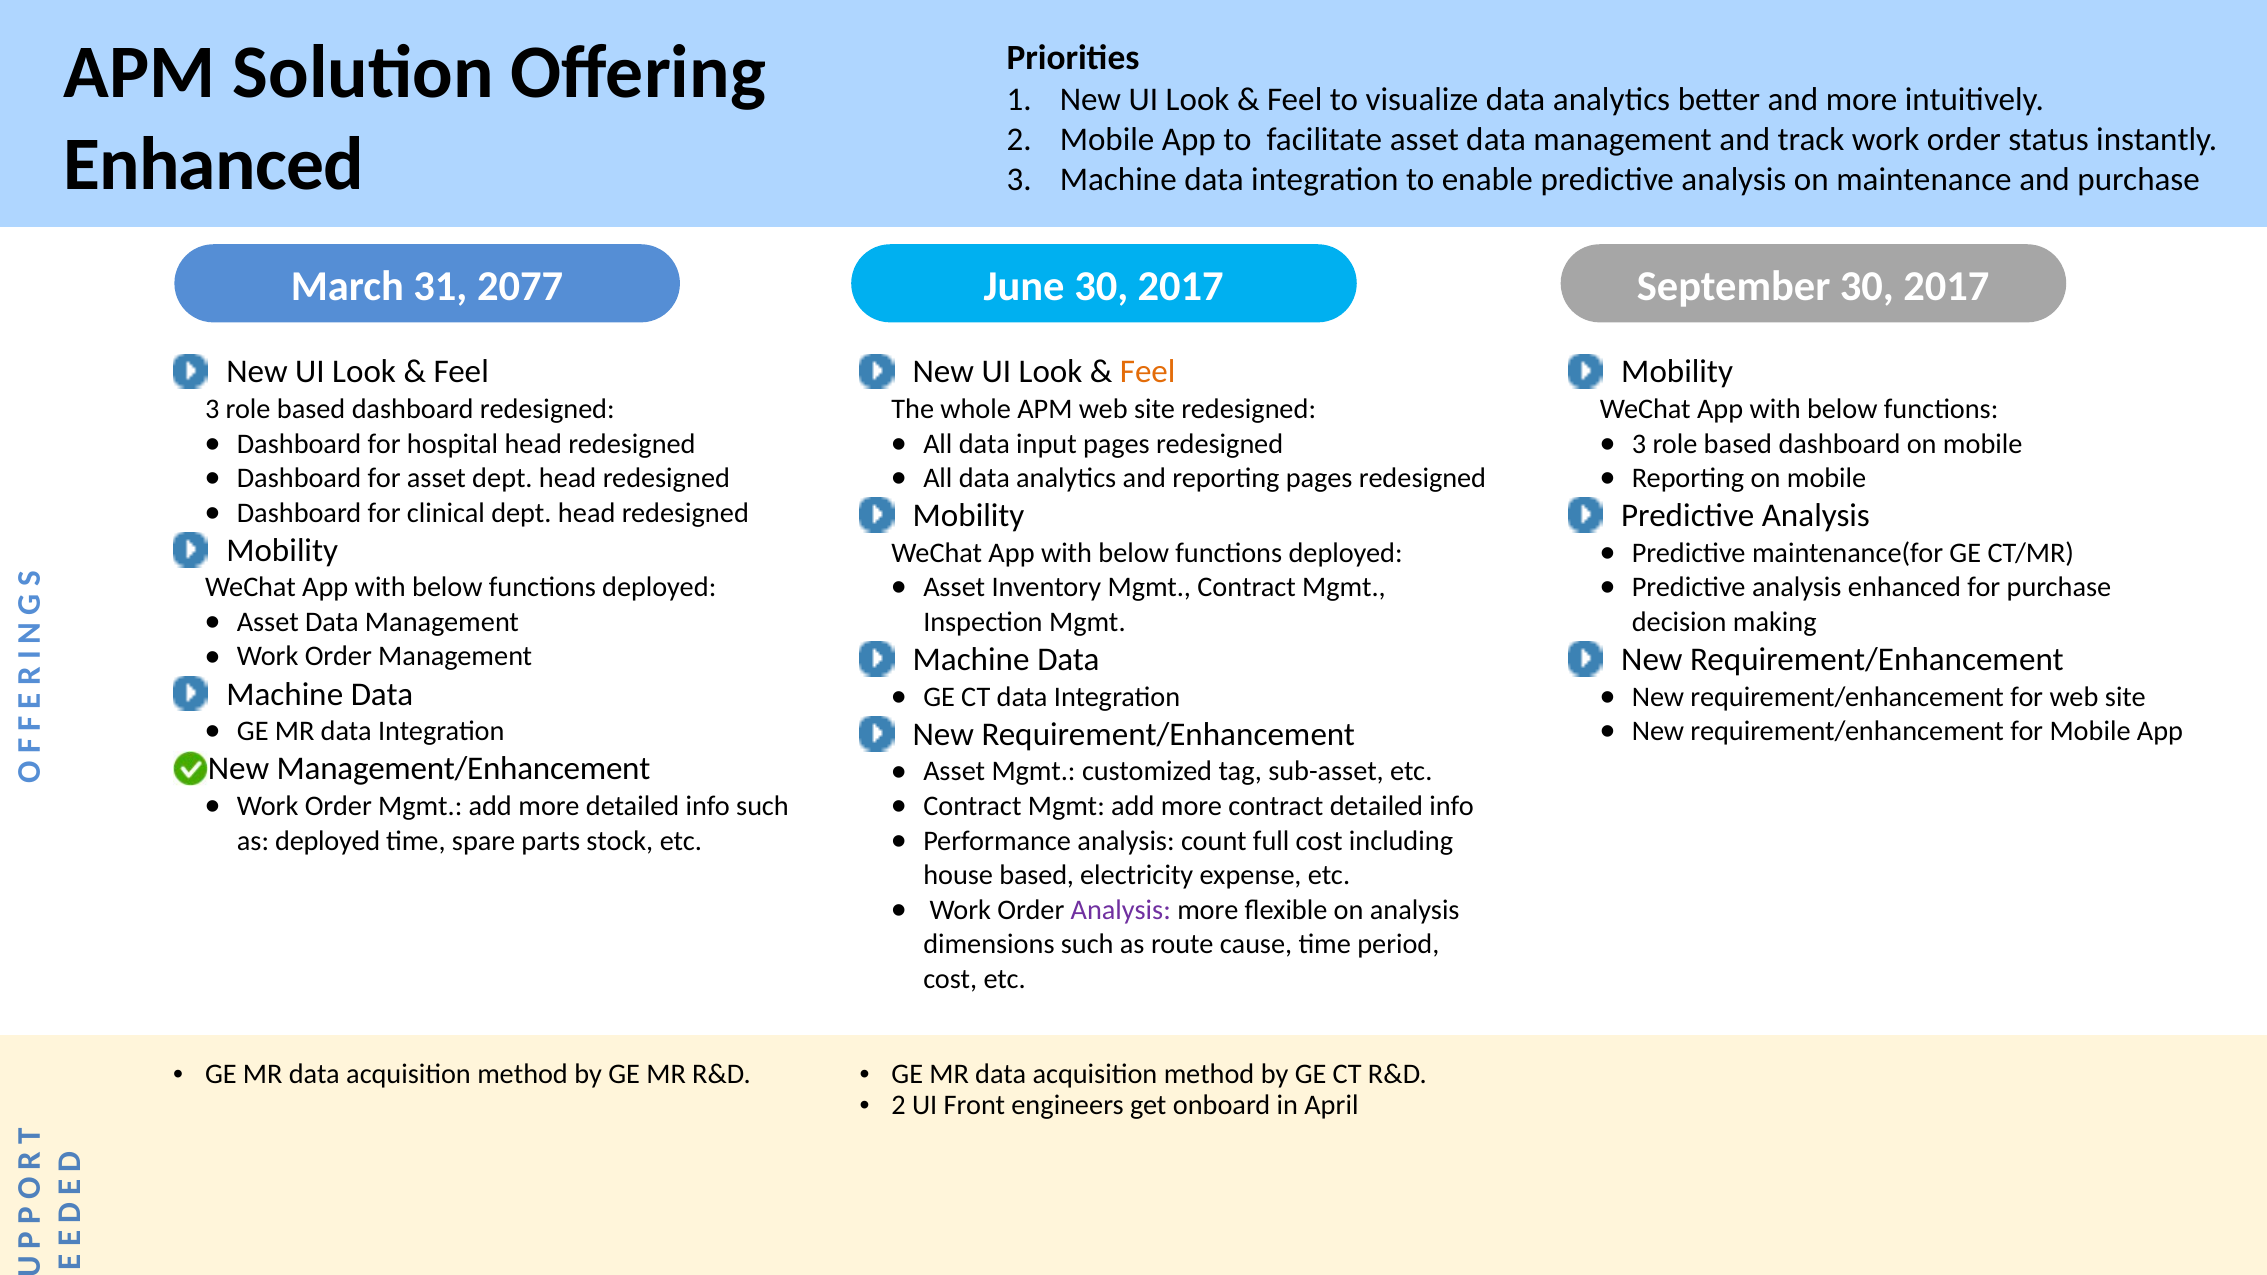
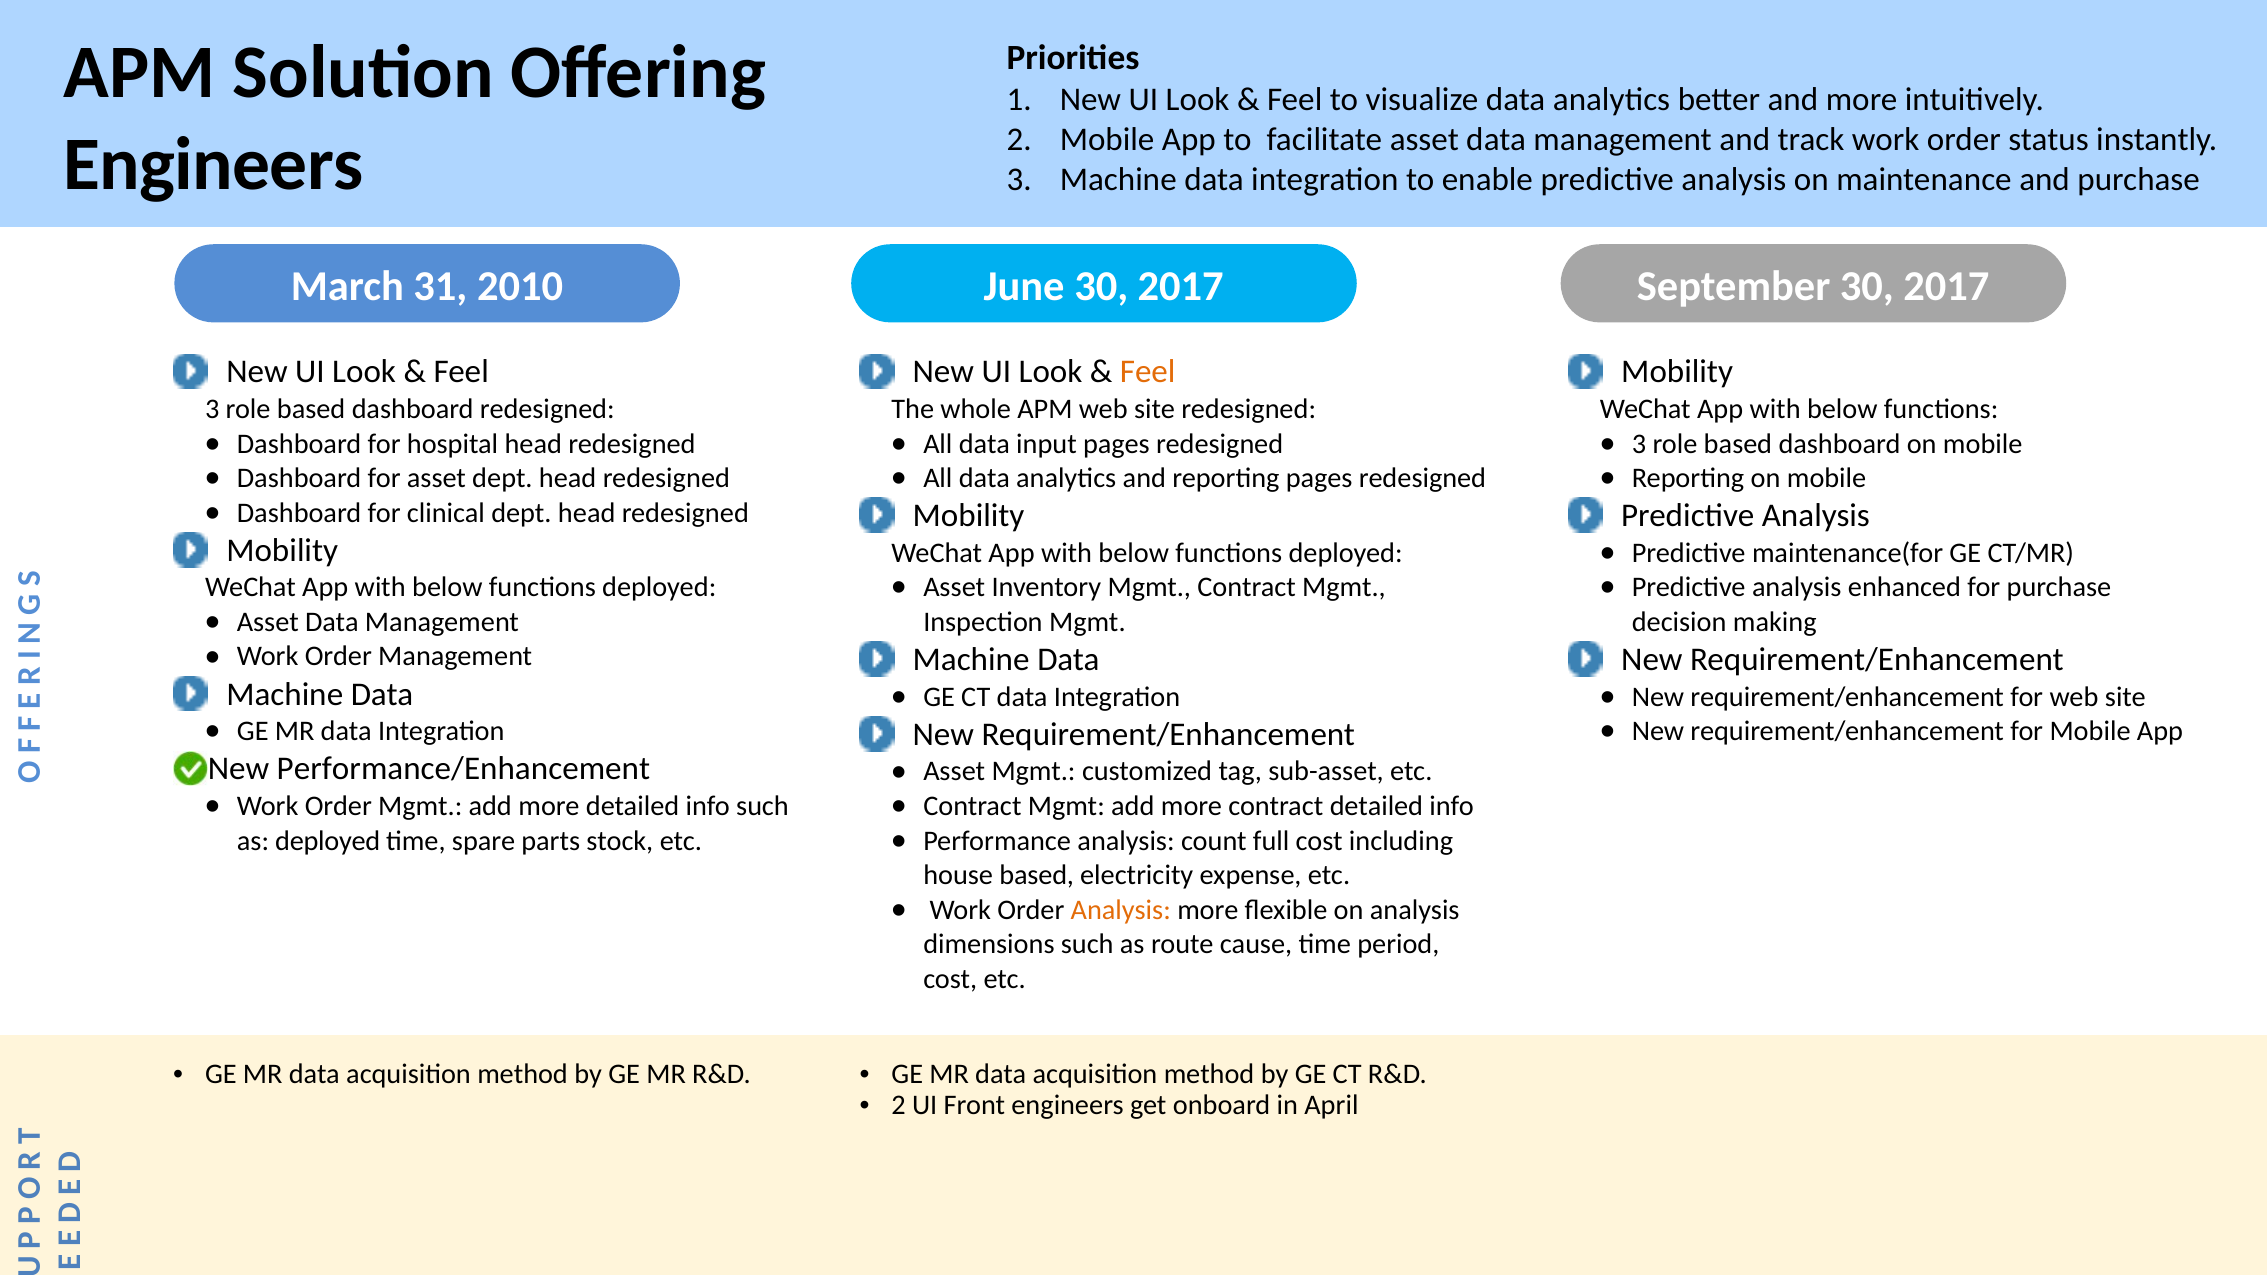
Enhanced at (214, 165): Enhanced -> Engineers
2077: 2077 -> 2010
Management/Enhancement: Management/Enhancement -> Performance/Enhancement
Analysis at (1121, 910) colour: purple -> orange
